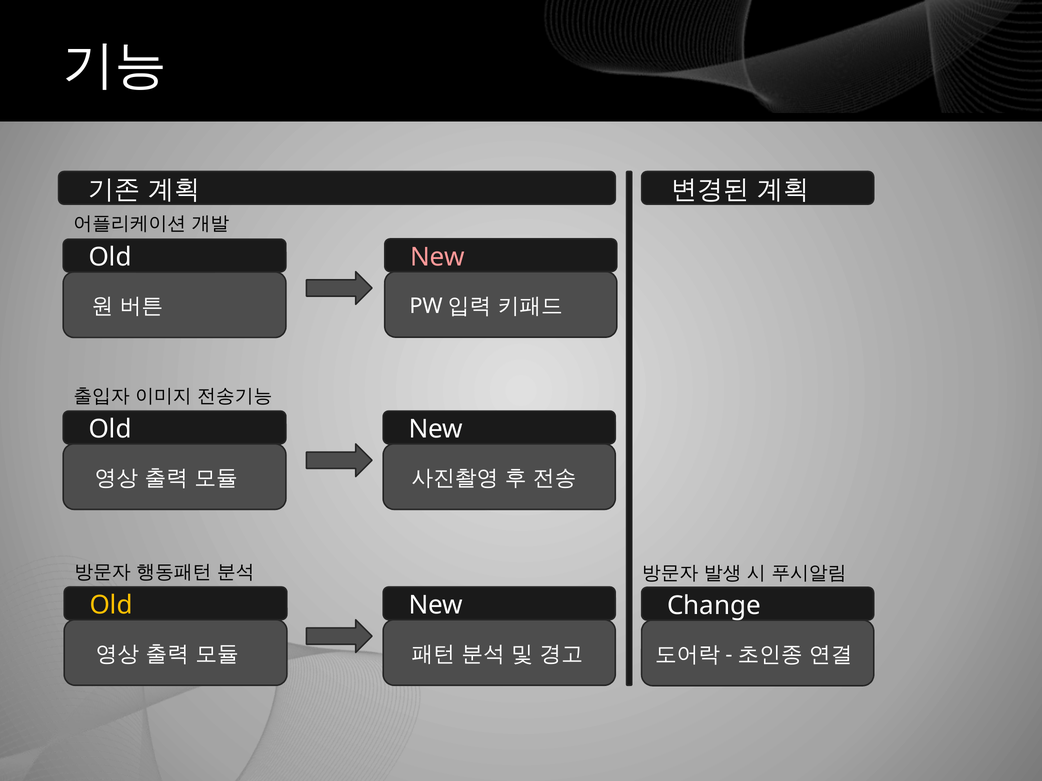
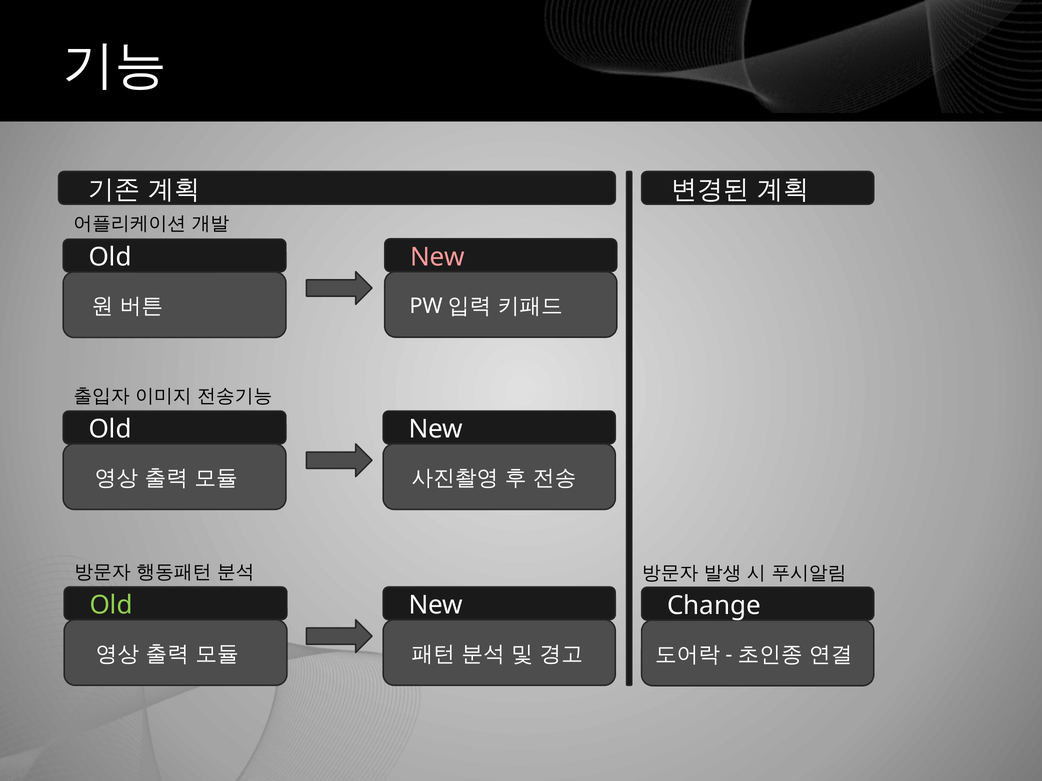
Old at (111, 605) colour: yellow -> light green
